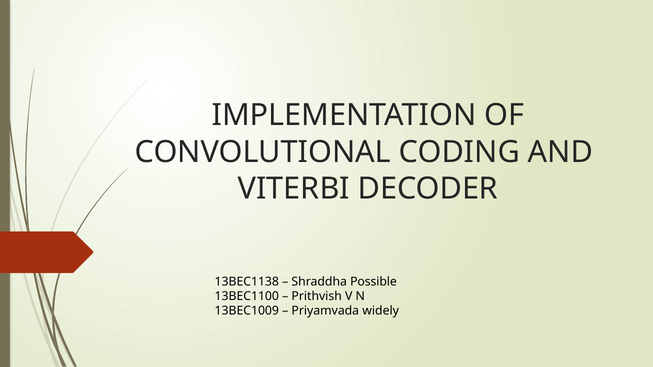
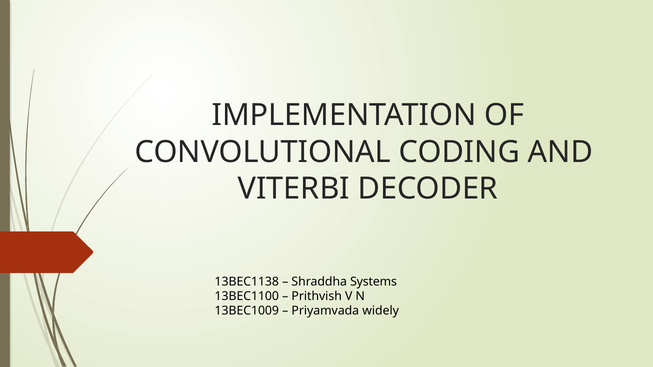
Possible: Possible -> Systems
